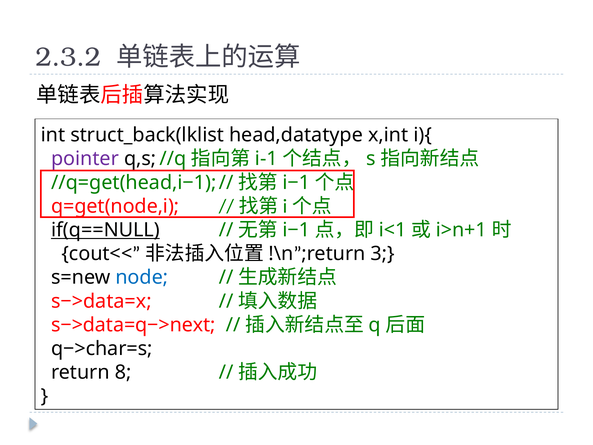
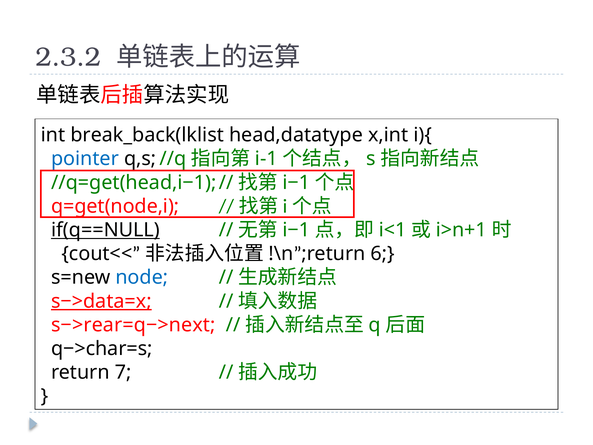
struct_back(lklist: struct_back(lklist -> break_back(lklist
pointer colour: purple -> blue
3: 3 -> 6
s−>data=x underline: none -> present
s−>data=q−>next: s−>data=q−>next -> s−>rear=q−>next
8: 8 -> 7
